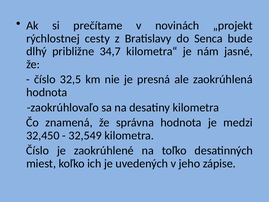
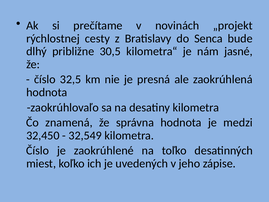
34,7: 34,7 -> 30,5
